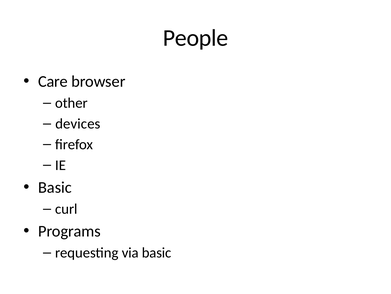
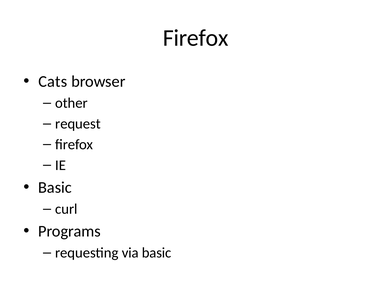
People at (196, 38): People -> Firefox
Care: Care -> Cats
devices: devices -> request
